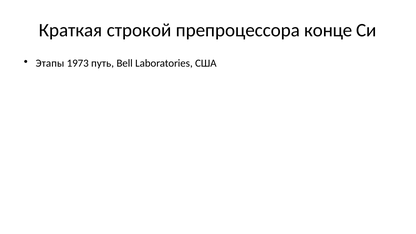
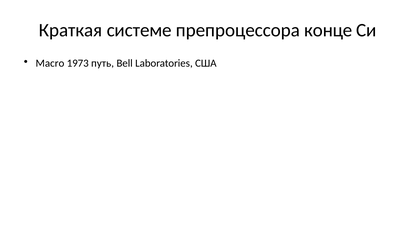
строкой: строкой -> системе
Этапы: Этапы -> Macro
